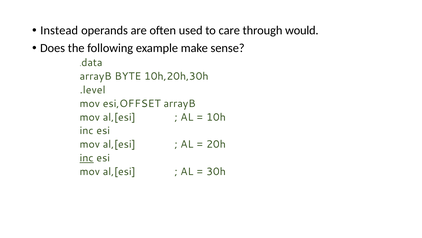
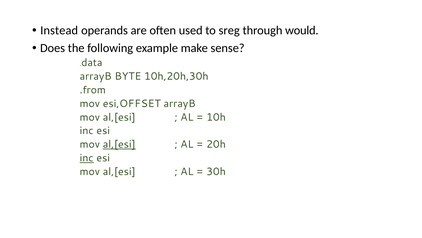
care: care -> sreg
.level: .level -> .from
al,[esi at (119, 144) underline: none -> present
